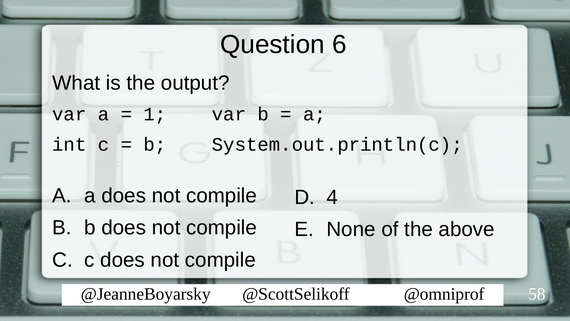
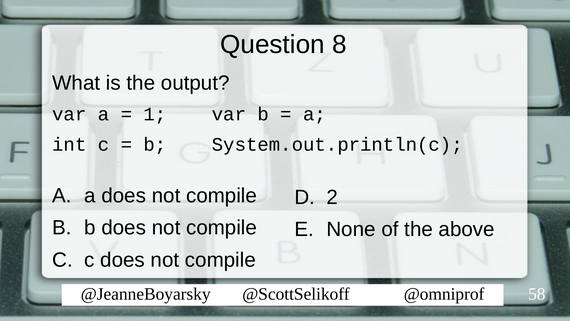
6: 6 -> 8
4: 4 -> 2
